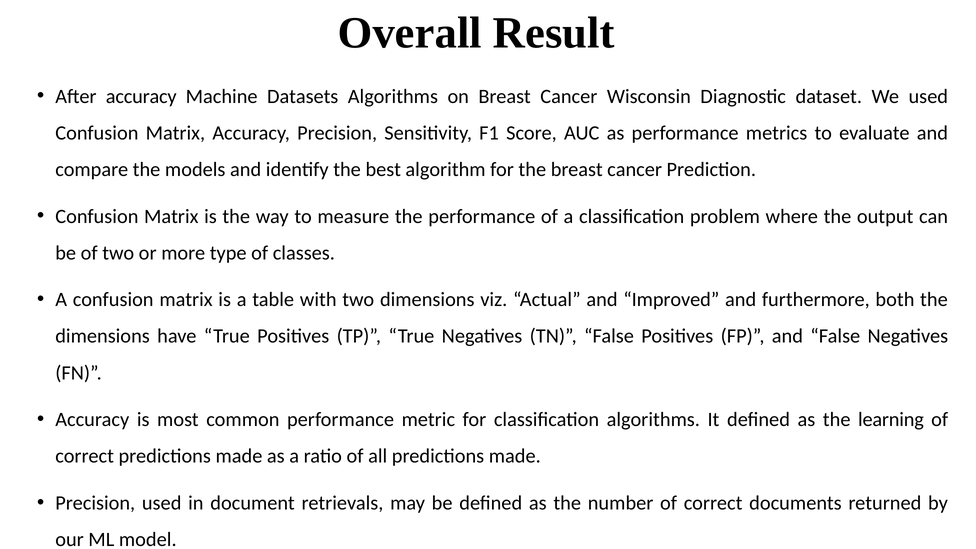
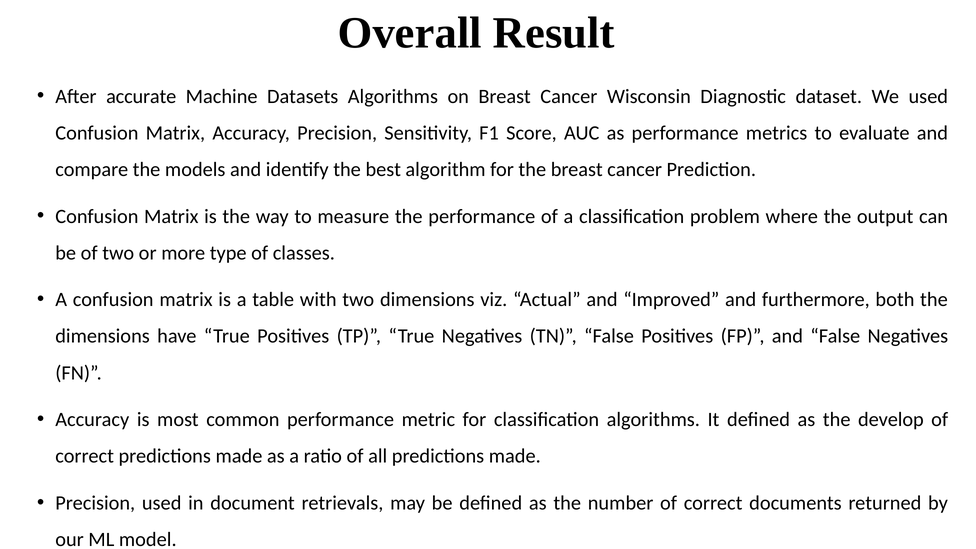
After accuracy: accuracy -> accurate
learning: learning -> develop
